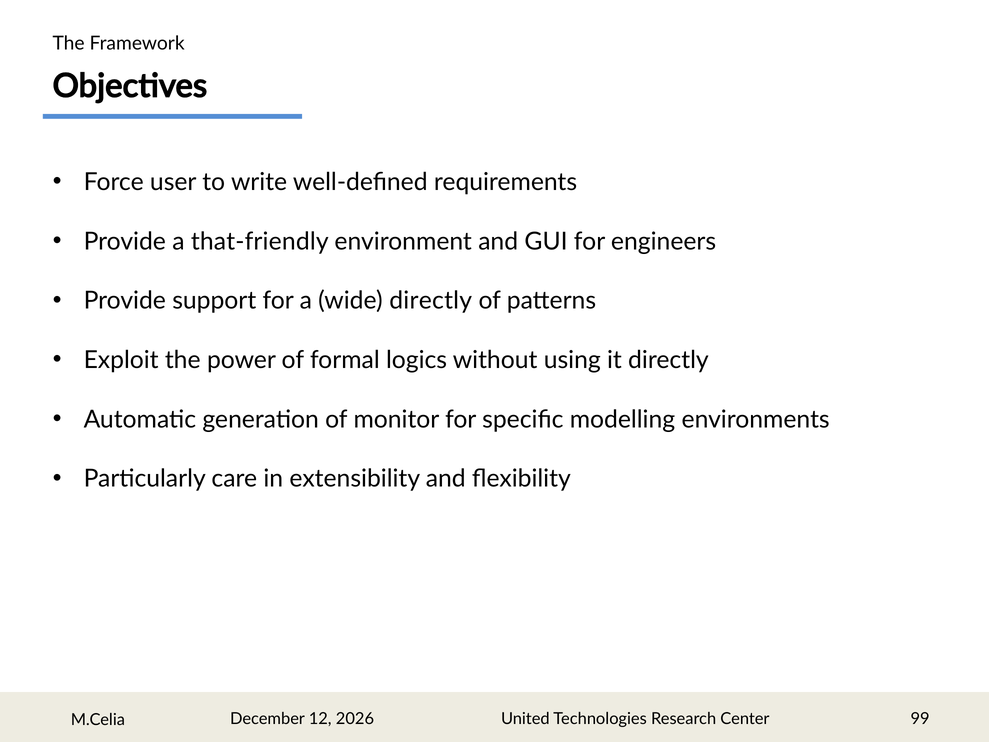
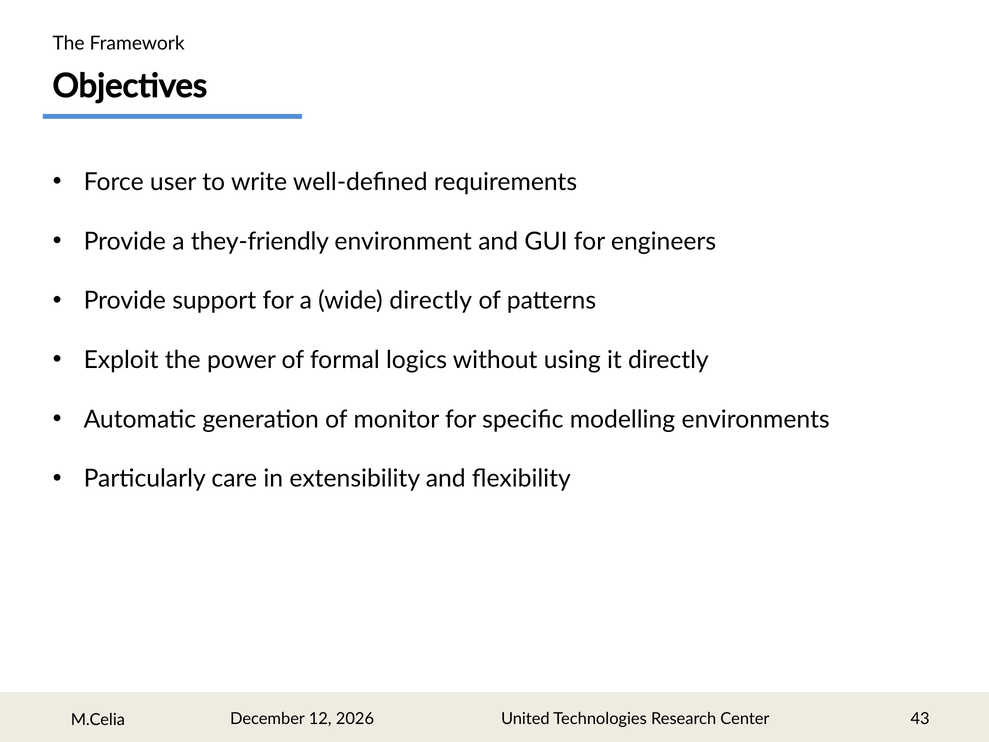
that-friendly: that-friendly -> they-friendly
99: 99 -> 43
